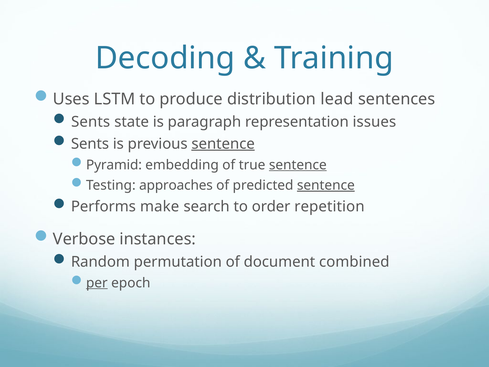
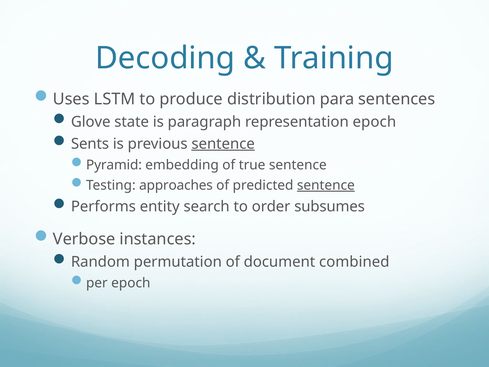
lead: lead -> para
Sents at (91, 122): Sents -> Glove
representation issues: issues -> epoch
sentence at (298, 165) underline: present -> none
make: make -> entity
repetition: repetition -> subsumes
per underline: present -> none
